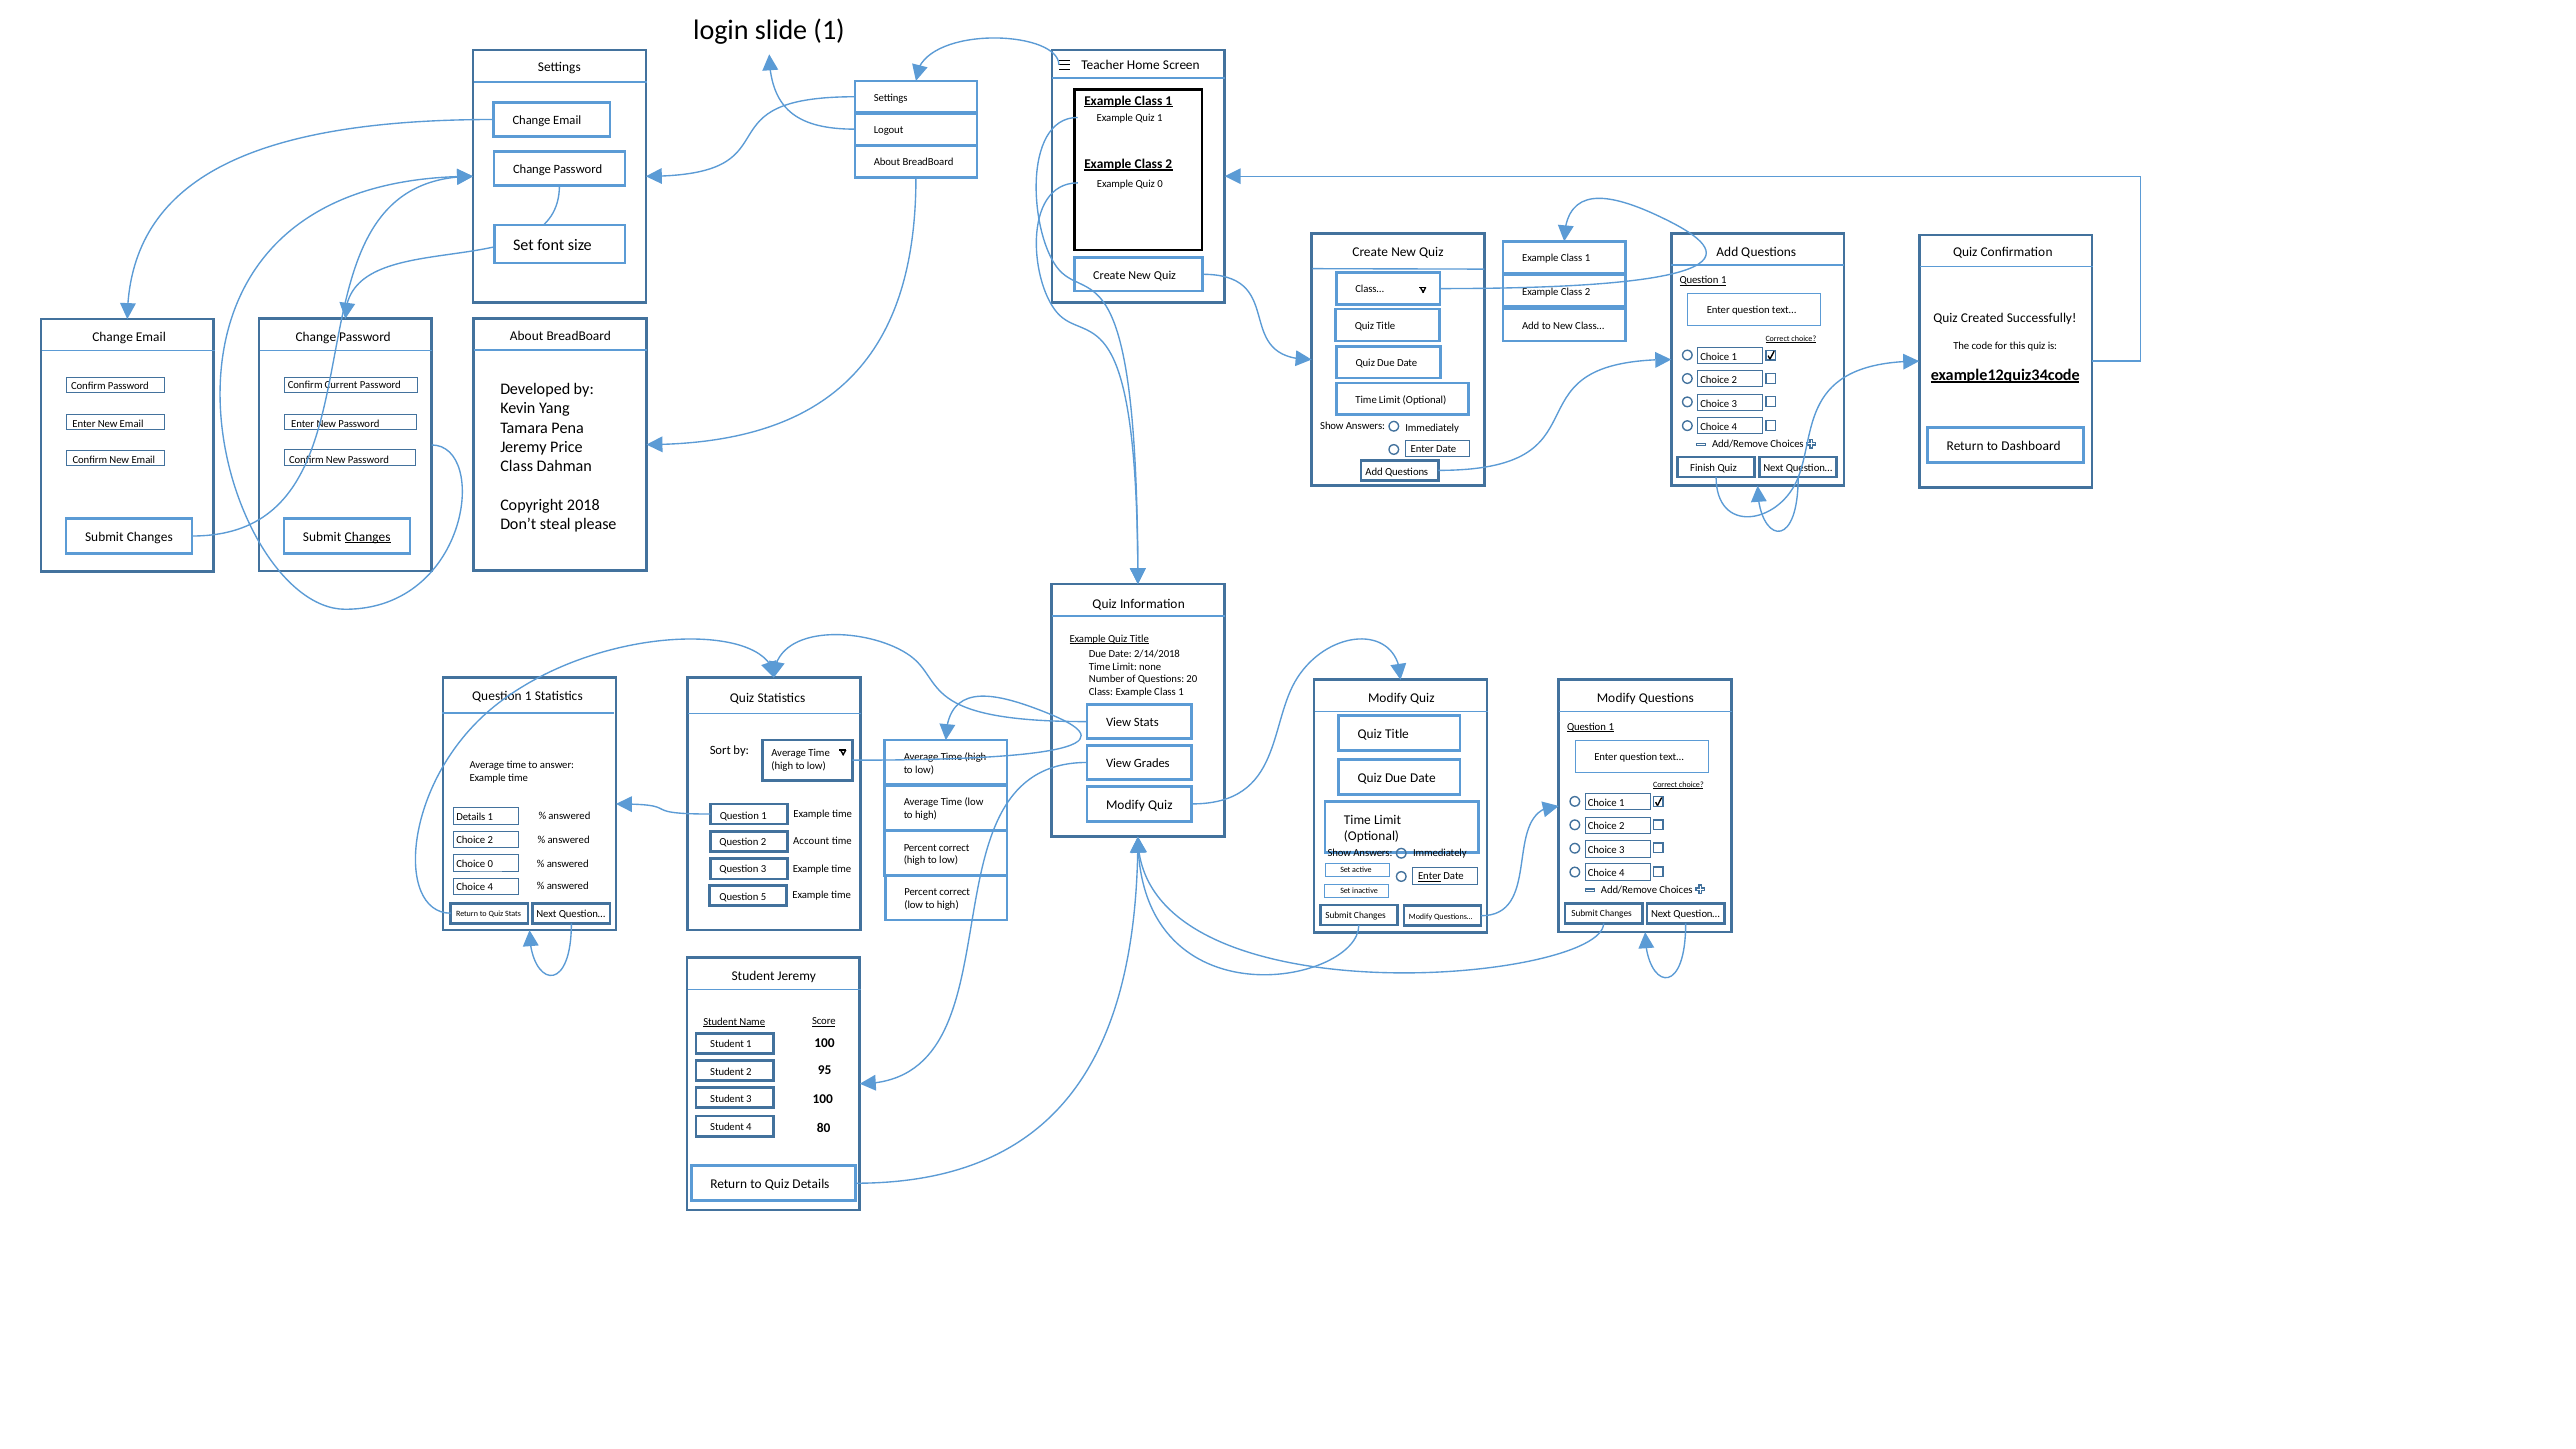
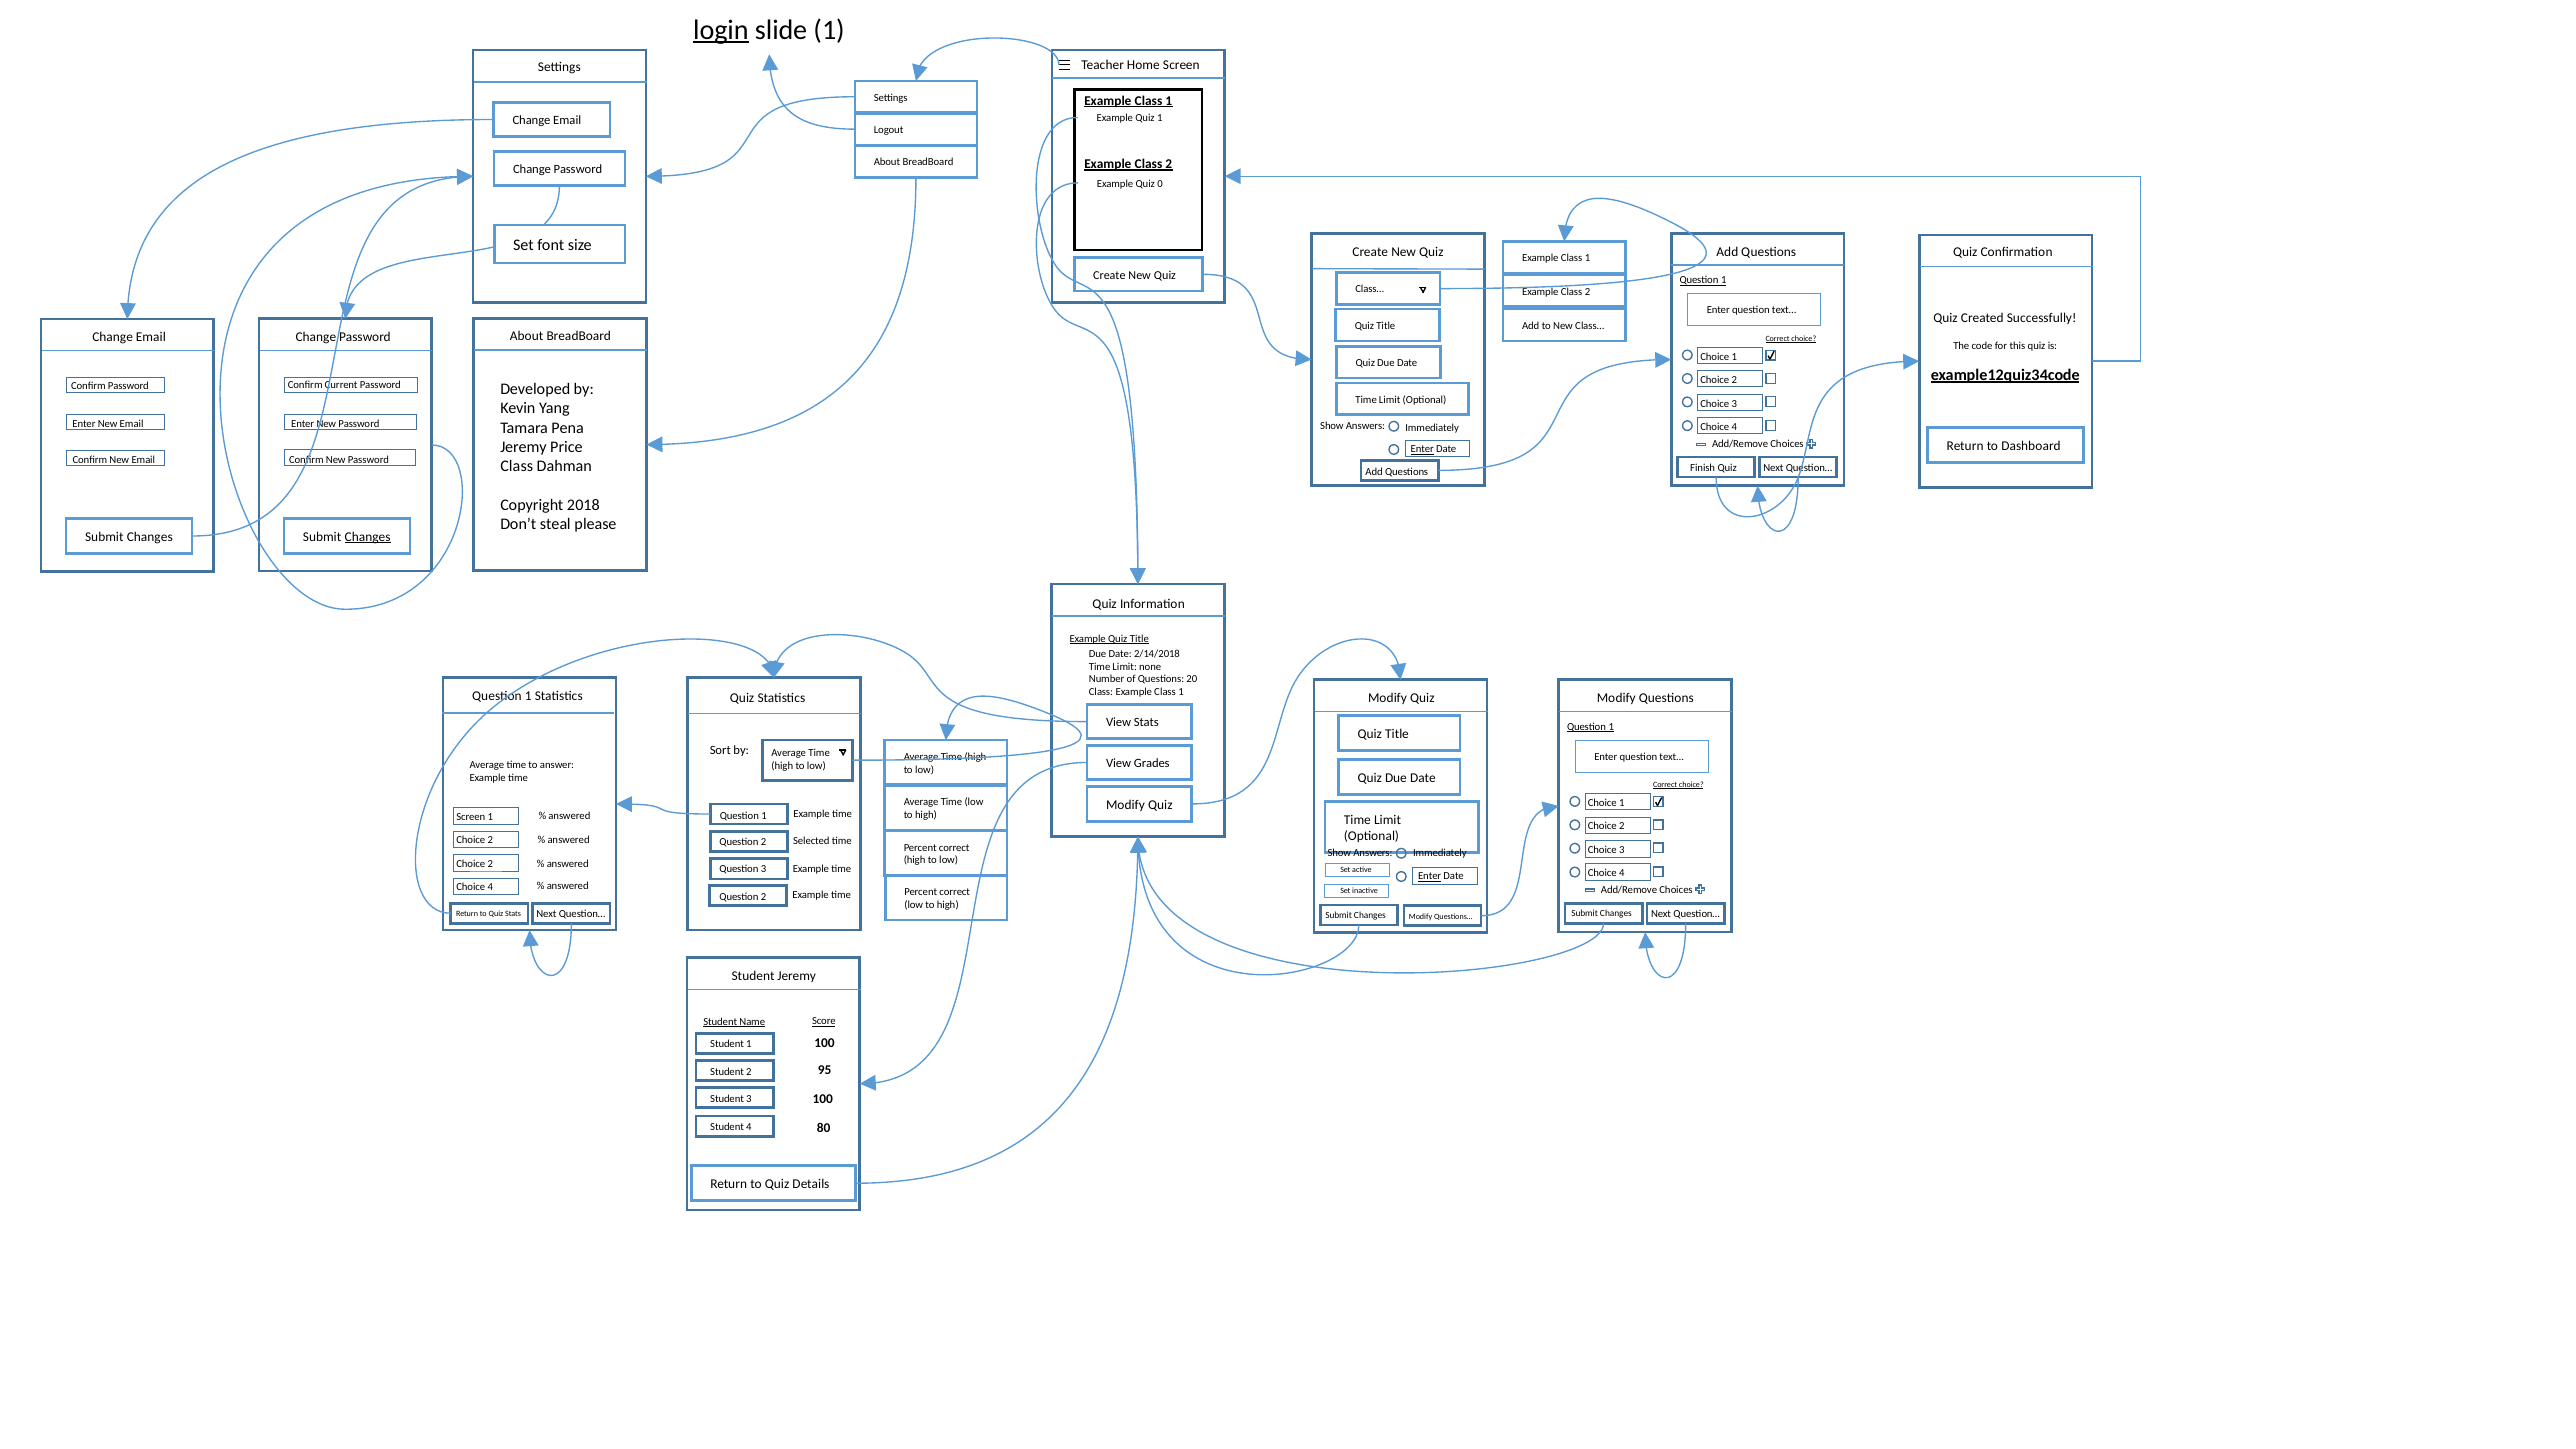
login underline: none -> present
Enter at (1422, 449) underline: none -> present
Details at (471, 817): Details -> Screen
Account: Account -> Selected
0 at (490, 864): 0 -> 2
5 at (764, 897): 5 -> 2
